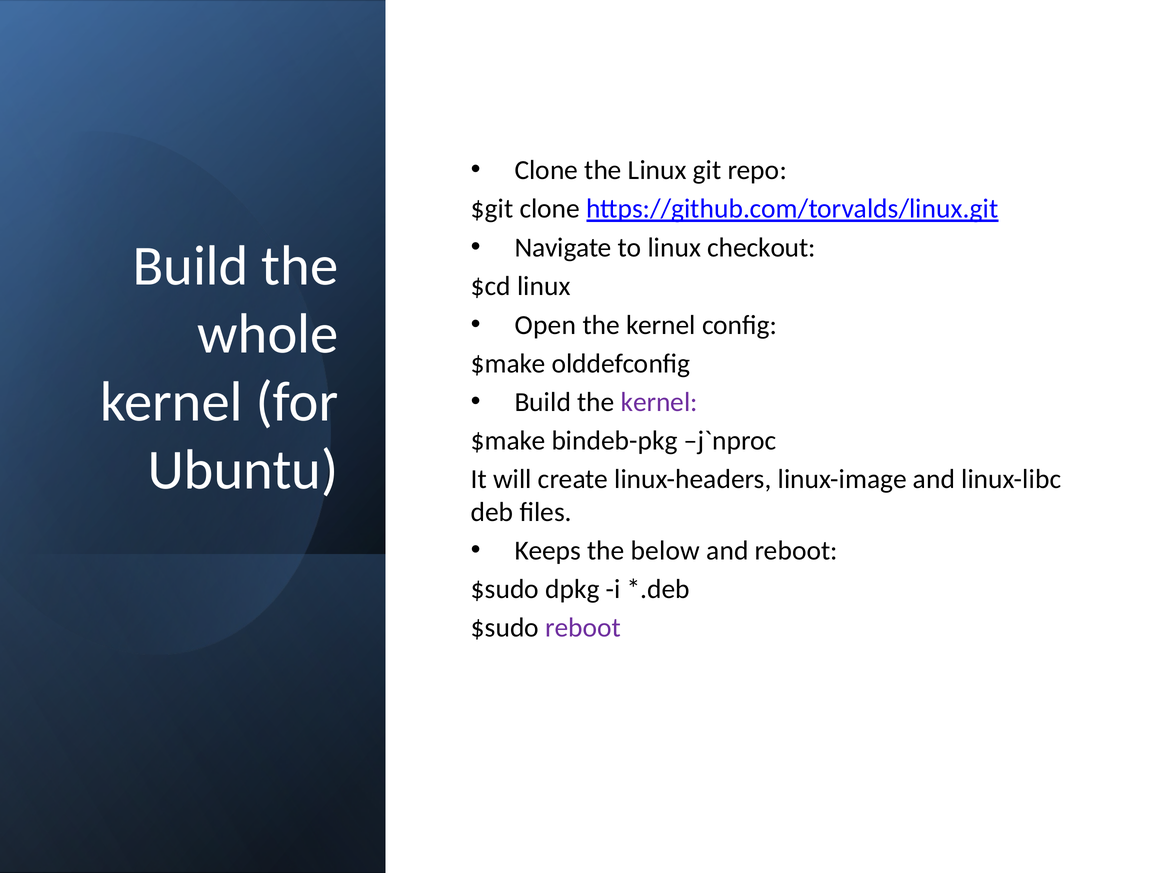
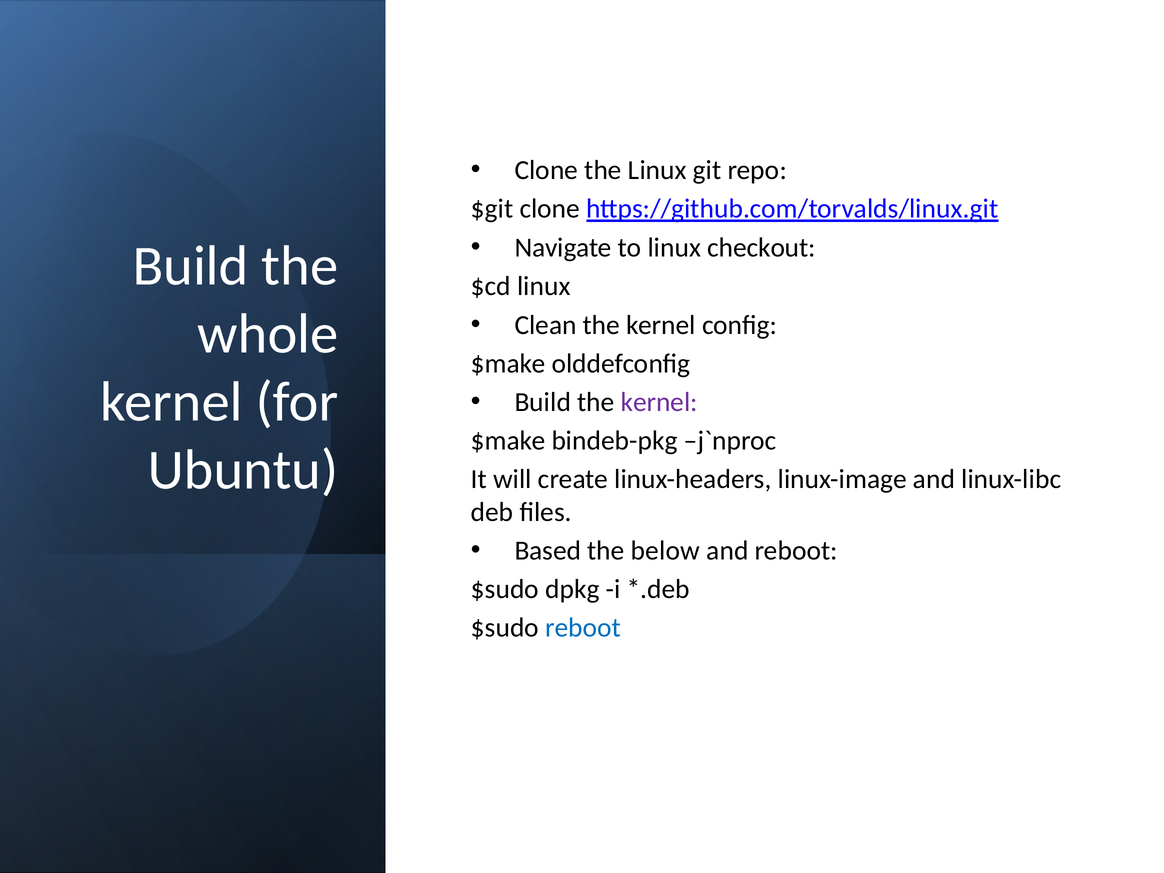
Open: Open -> Clean
Keeps: Keeps -> Based
reboot at (583, 628) colour: purple -> blue
